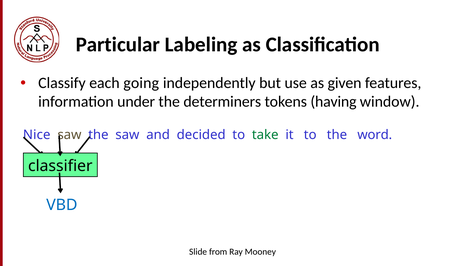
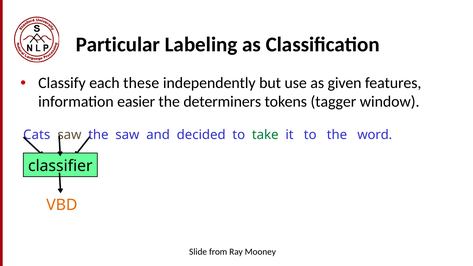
going: going -> these
under: under -> easier
having: having -> tagger
Nice: Nice -> Cats
VBD colour: blue -> orange
